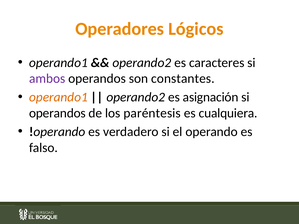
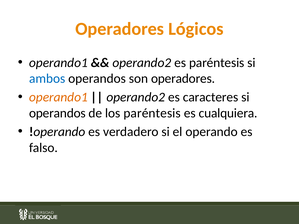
es caracteres: caracteres -> paréntesis
ambos colour: purple -> blue
son constantes: constantes -> operadores
asignación: asignación -> caracteres
